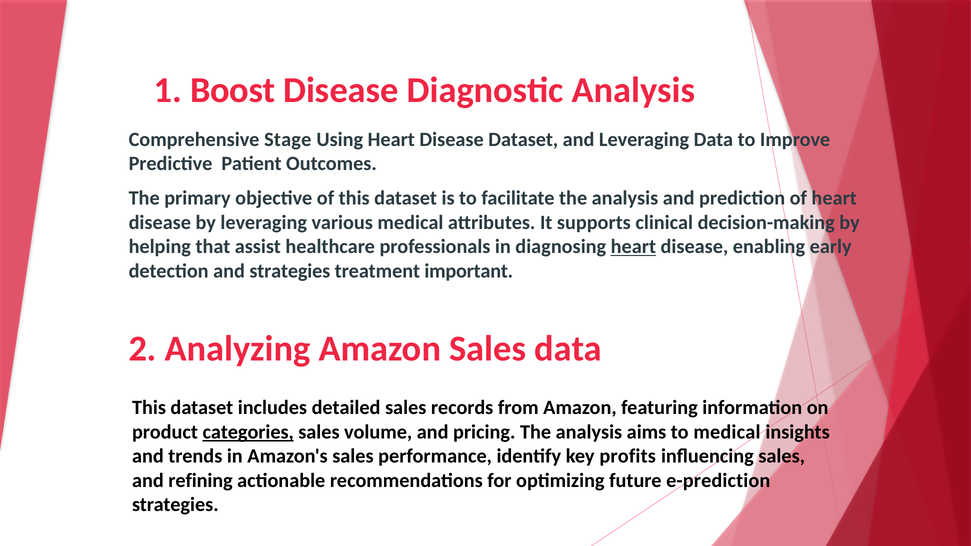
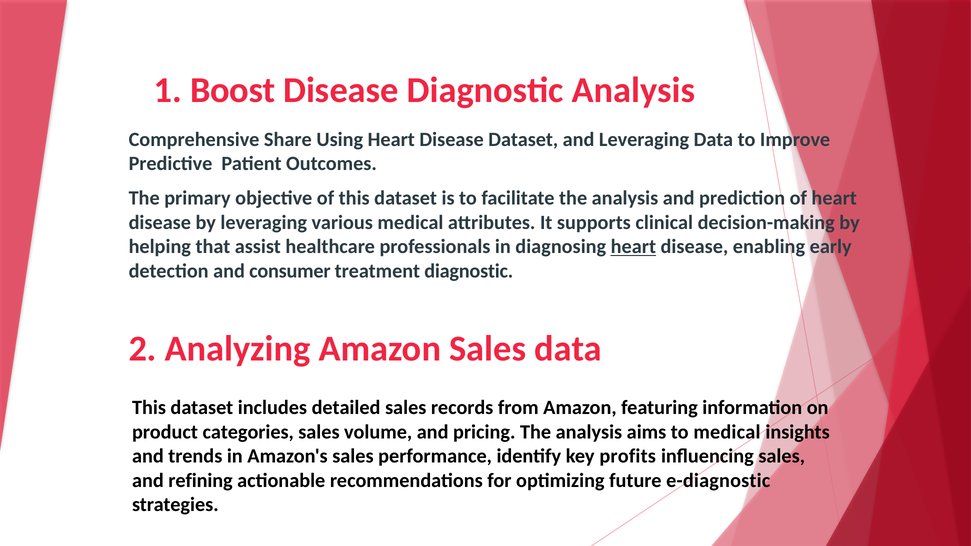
Stage: Stage -> Share
and strategies: strategies -> consumer
treatment important: important -> diagnostic
categories underline: present -> none
e-prediction: e-prediction -> e-diagnostic
